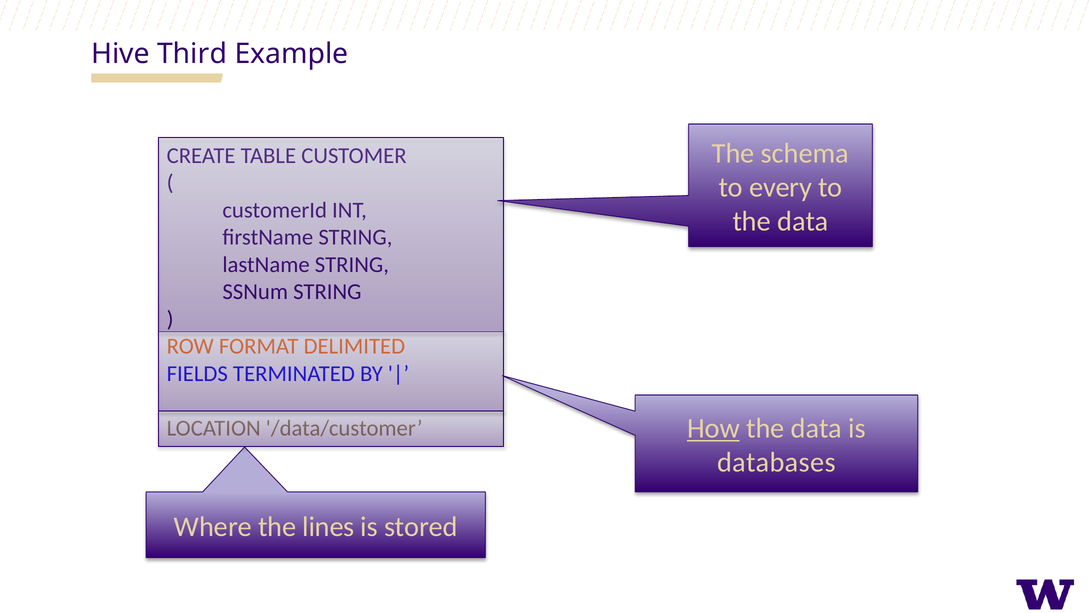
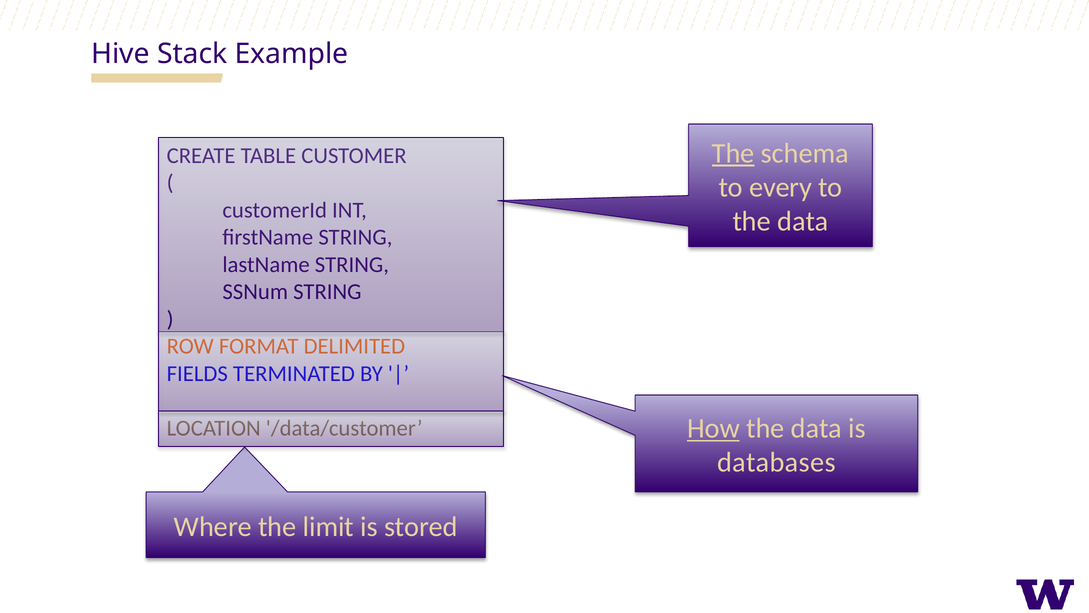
Third: Third -> Stack
The at (733, 153) underline: none -> present
lines: lines -> limit
